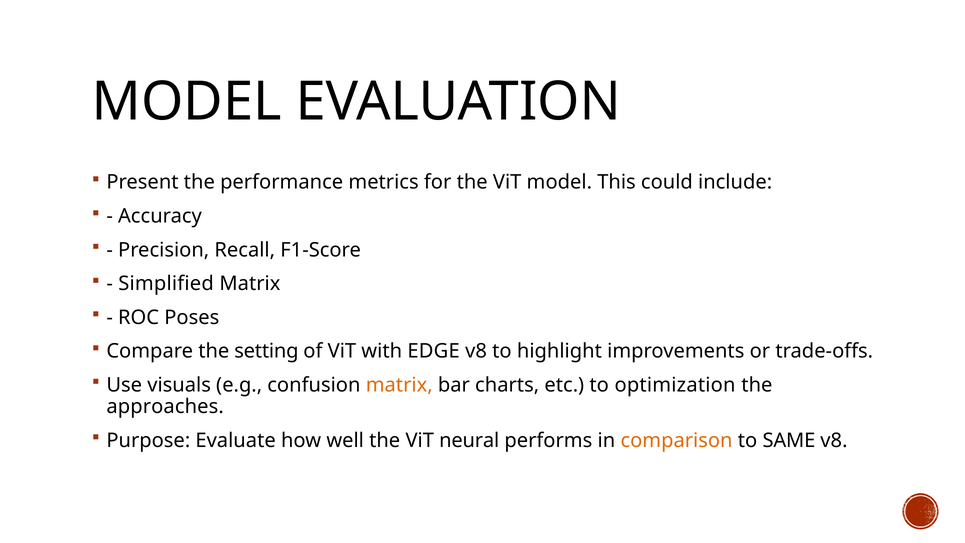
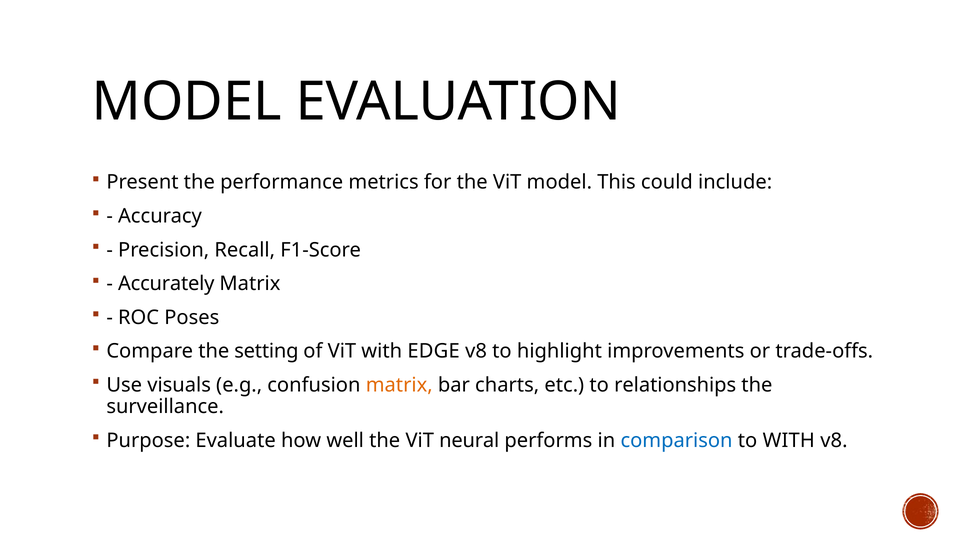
Simplified: Simplified -> Accurately
optimization: optimization -> relationships
approaches: approaches -> surveillance
comparison colour: orange -> blue
to SAME: SAME -> WITH
